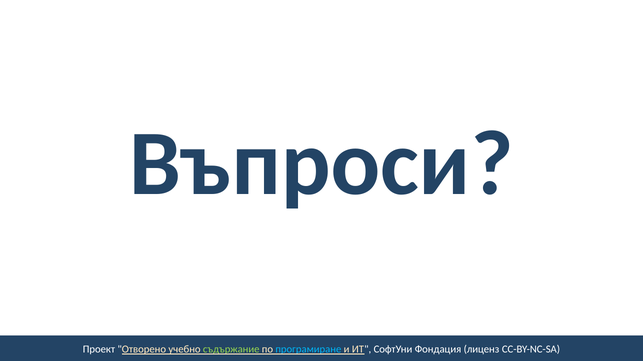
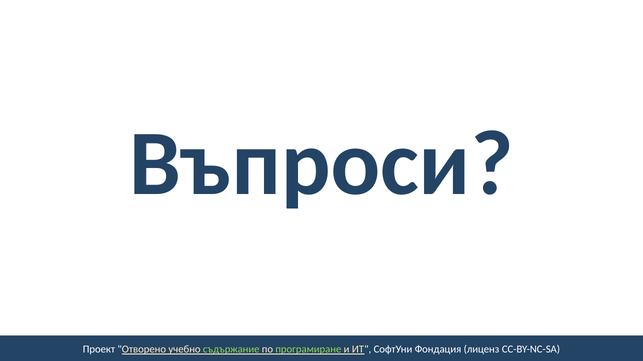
програмиране colour: light blue -> light green
